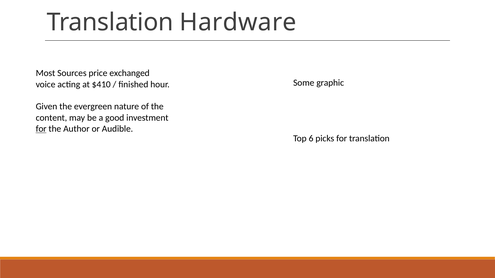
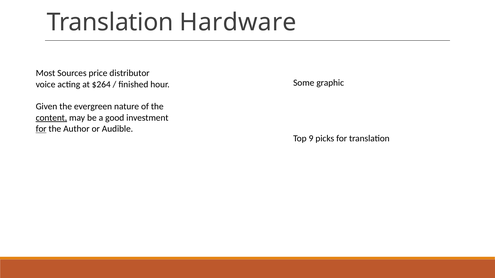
exchanged: exchanged -> distributor
$410: $410 -> $264
content underline: none -> present
6: 6 -> 9
